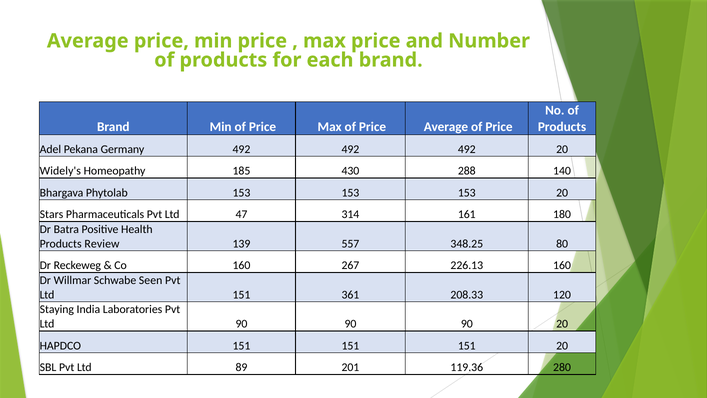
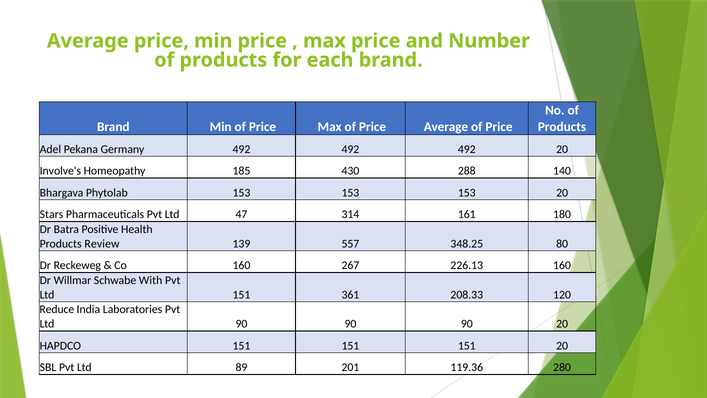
Widely's: Widely's -> Involve's
Seen: Seen -> With
Staying: Staying -> Reduce
